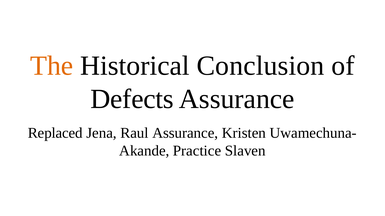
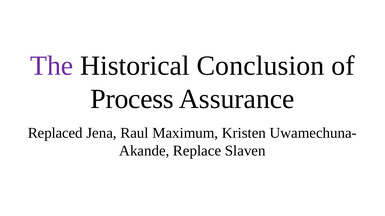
The colour: orange -> purple
Defects: Defects -> Process
Raul Assurance: Assurance -> Maximum
Practice: Practice -> Replace
